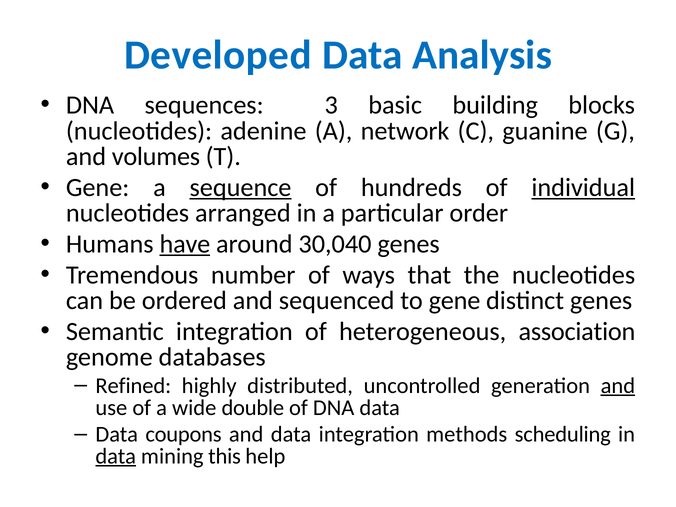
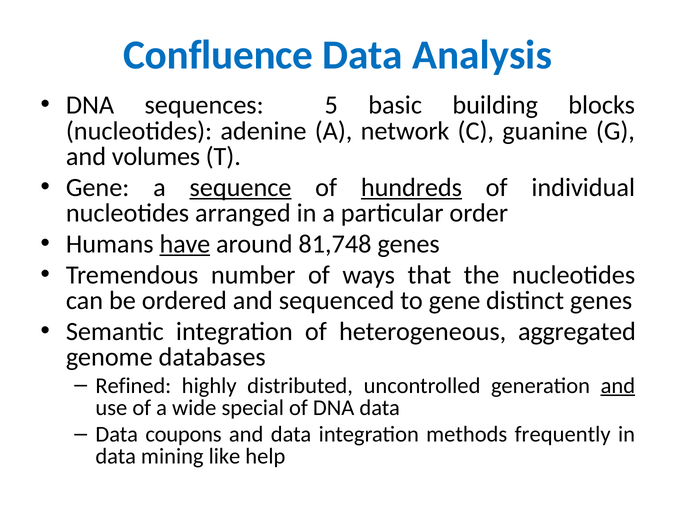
Developed: Developed -> Confluence
3: 3 -> 5
hundreds underline: none -> present
individual underline: present -> none
30,040: 30,040 -> 81,748
association: association -> aggregated
double: double -> special
scheduling: scheduling -> frequently
data at (116, 456) underline: present -> none
this: this -> like
